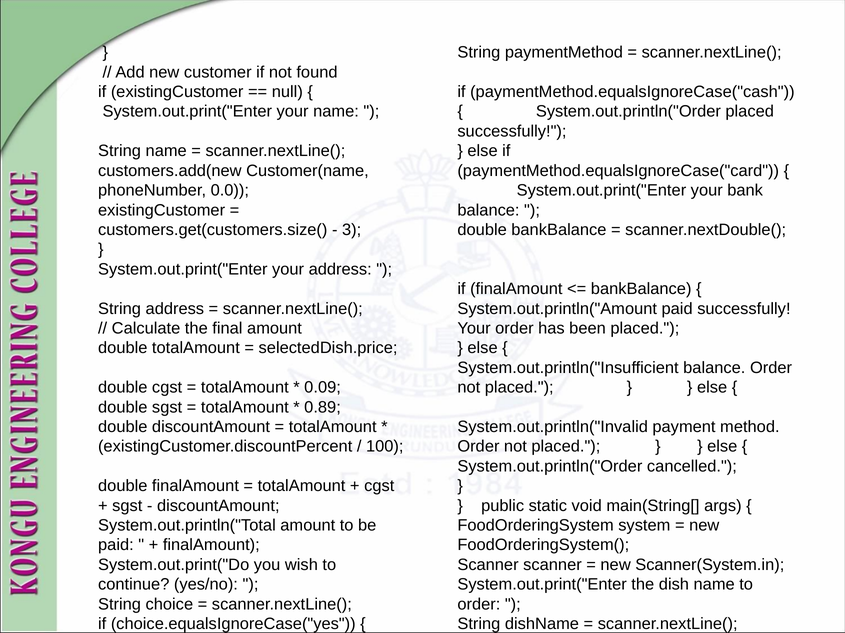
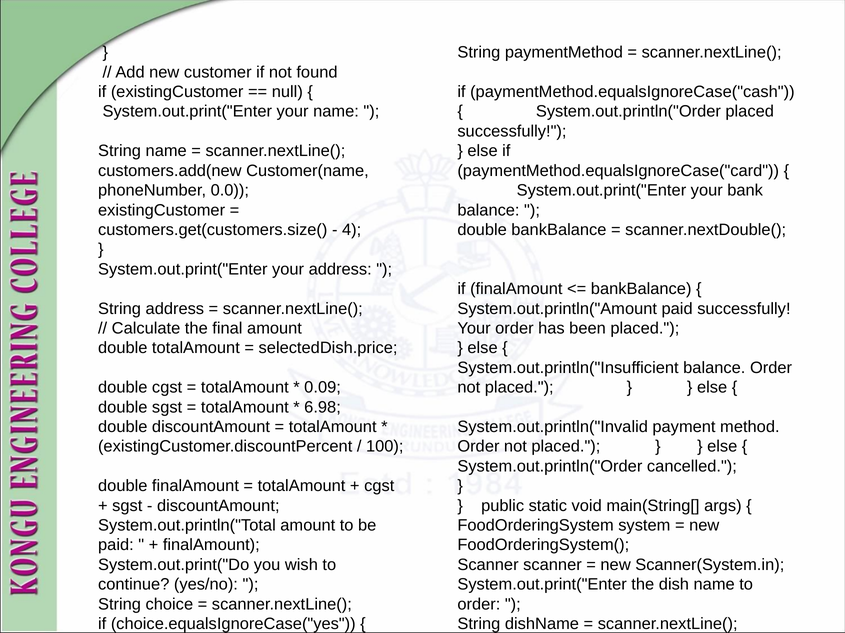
3: 3 -> 4
0.89: 0.89 -> 6.98
